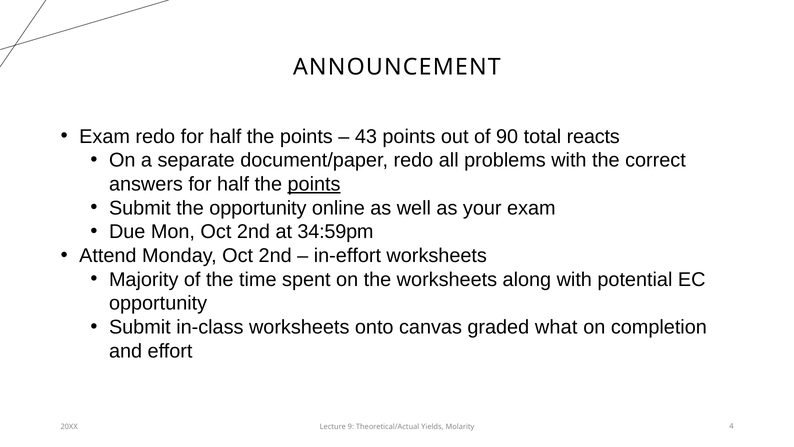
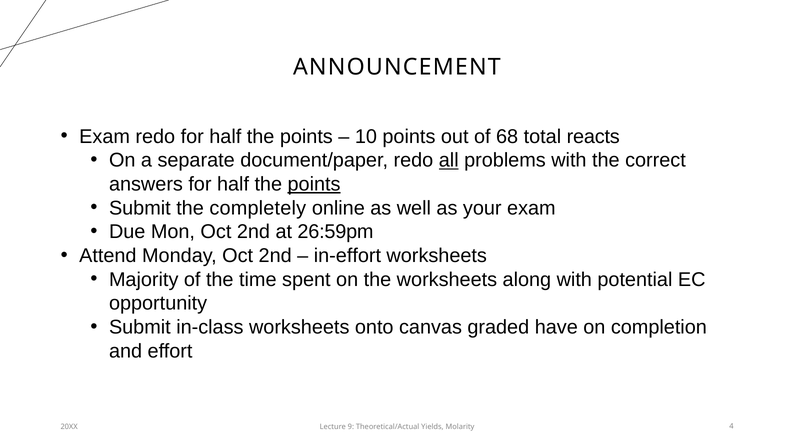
43: 43 -> 10
90: 90 -> 68
all underline: none -> present
the opportunity: opportunity -> completely
34:59pm: 34:59pm -> 26:59pm
what: what -> have
